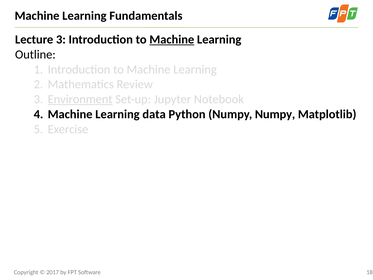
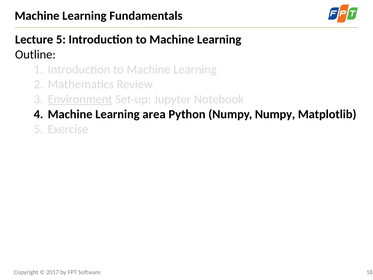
Lecture 3: 3 -> 5
Machine at (172, 40) underline: present -> none
data: data -> area
